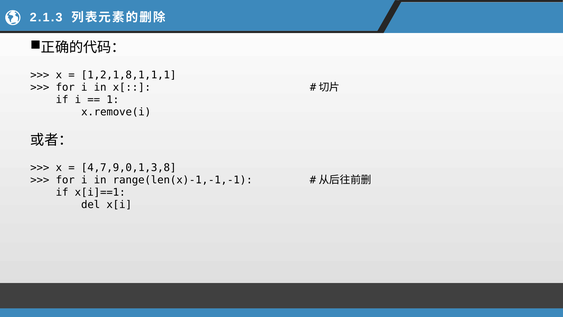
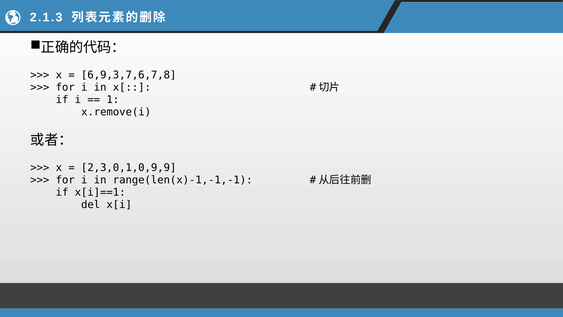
1,2,1,8,1,1,1: 1,2,1,8,1,1,1 -> 6,9,3,7,6,7,8
4,7,9,0,1,3,8: 4,7,9,0,1,3,8 -> 2,3,0,1,0,9,9
